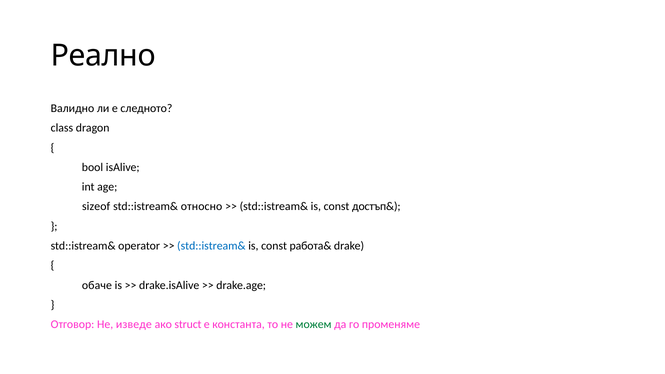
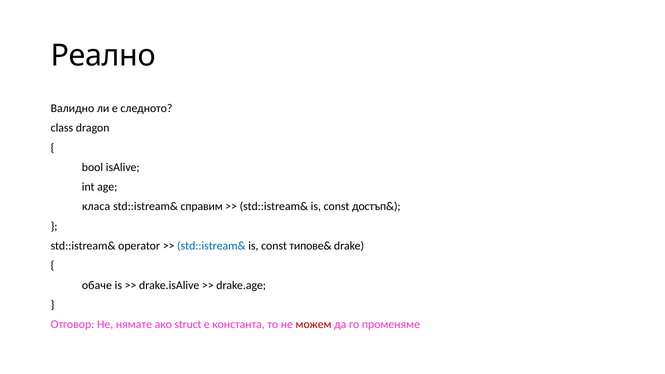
sizeof: sizeof -> класа
относно: относно -> справим
работа&: работа& -> типове&
изведе: изведе -> нямате
можем colour: green -> red
